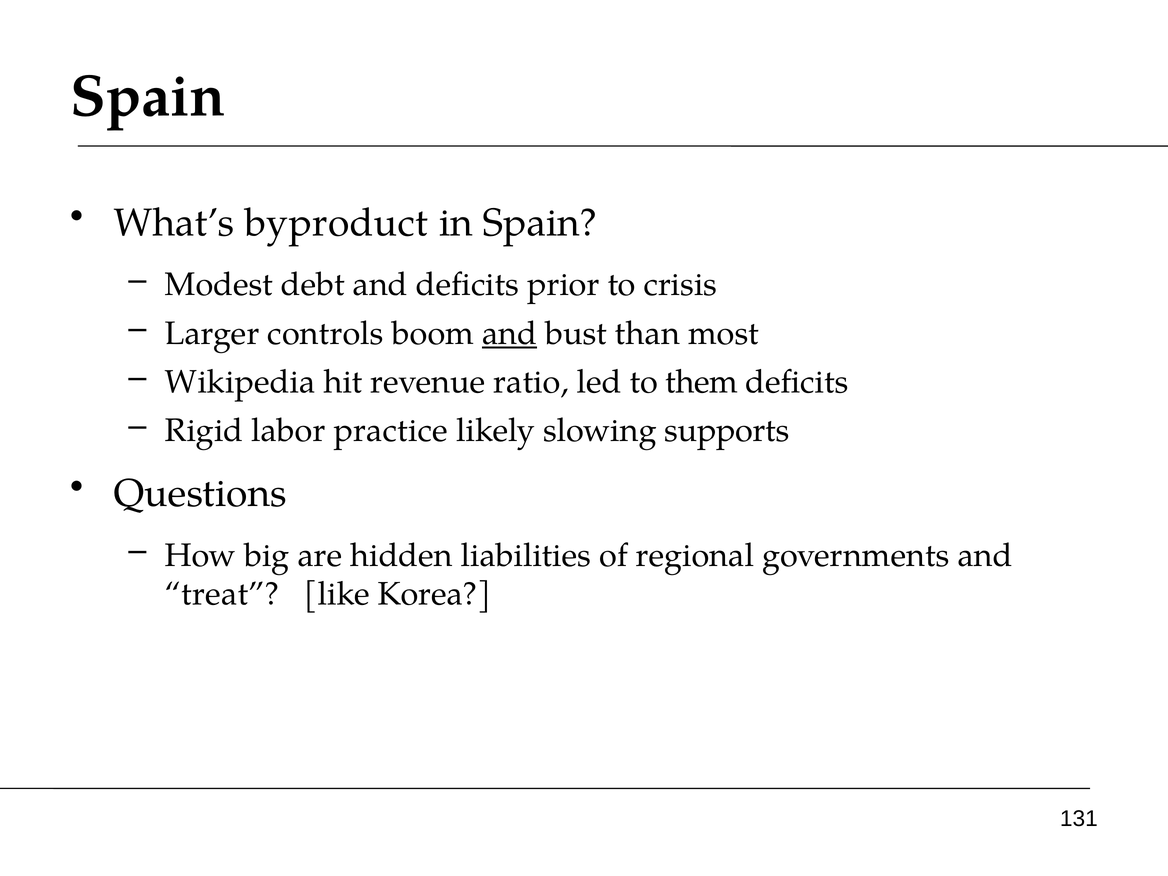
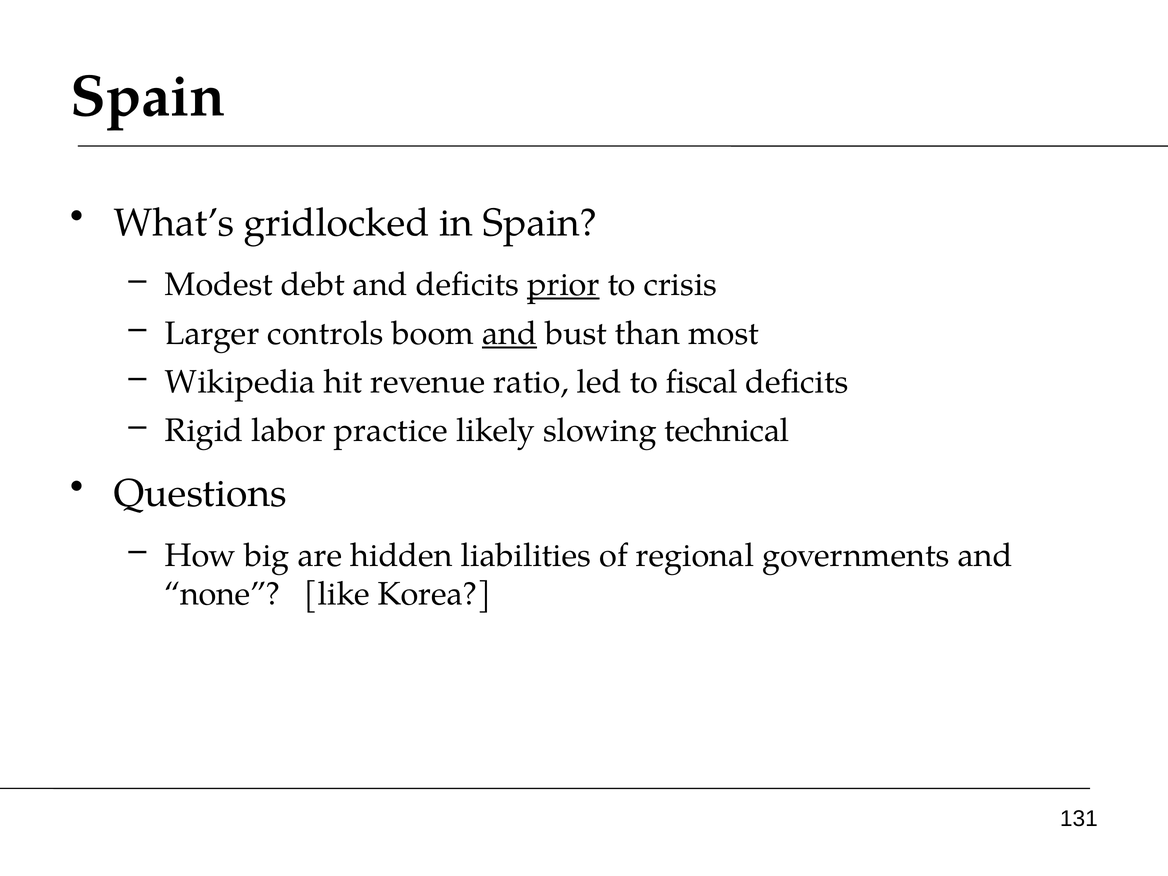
byproduct: byproduct -> gridlocked
prior underline: none -> present
them: them -> fiscal
supports: supports -> technical
treat: treat -> none
